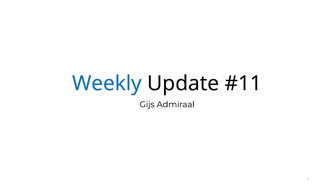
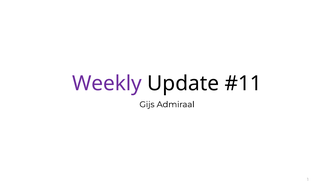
Weekly colour: blue -> purple
